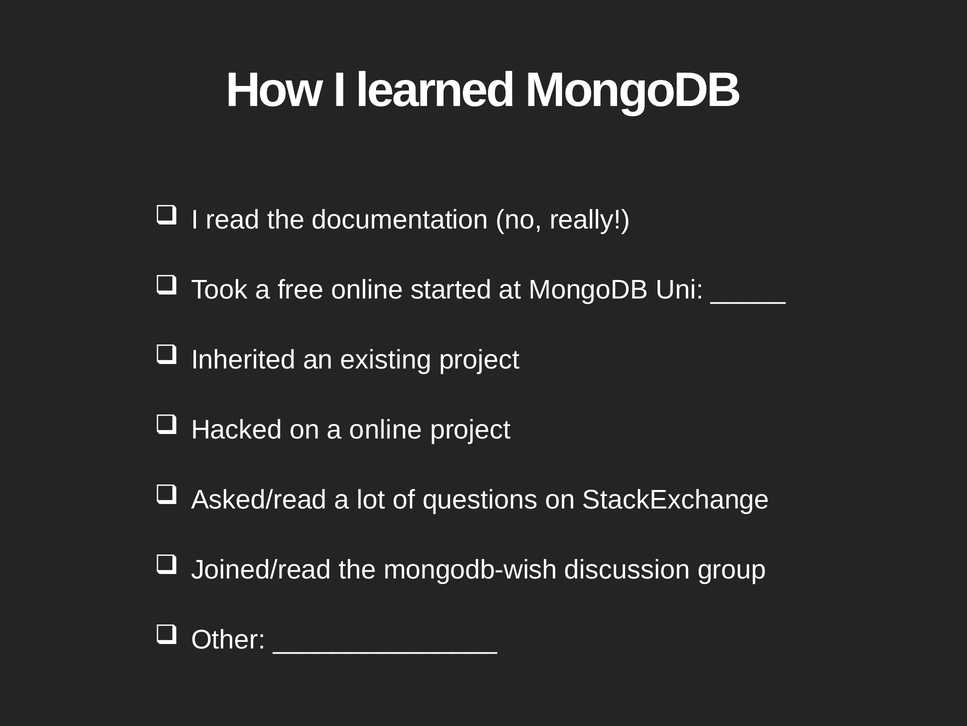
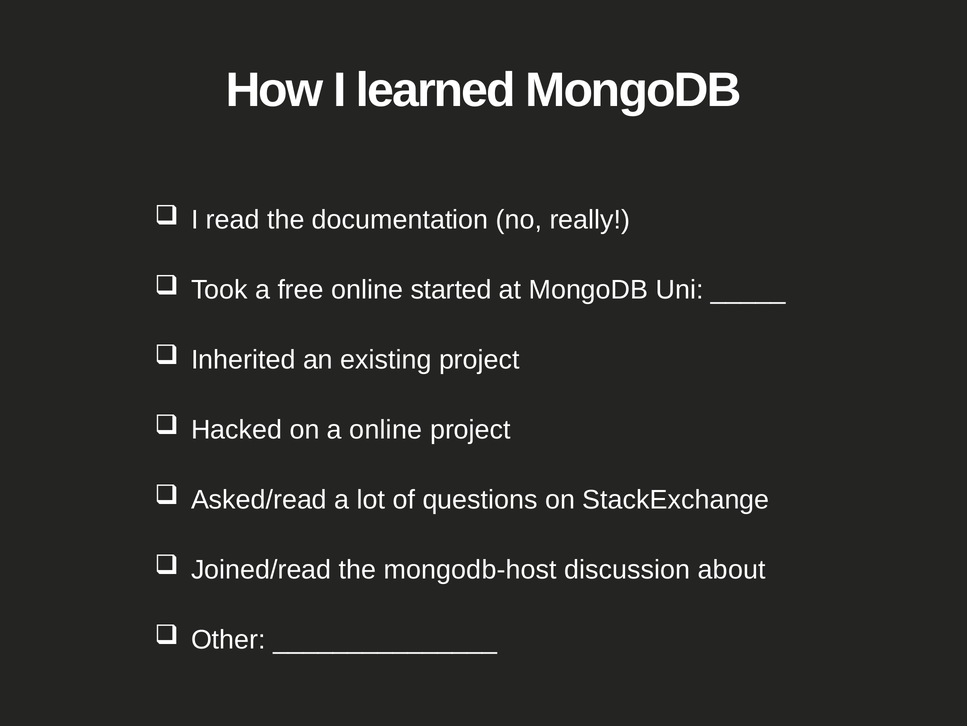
mongodb-wish: mongodb-wish -> mongodb-host
group: group -> about
